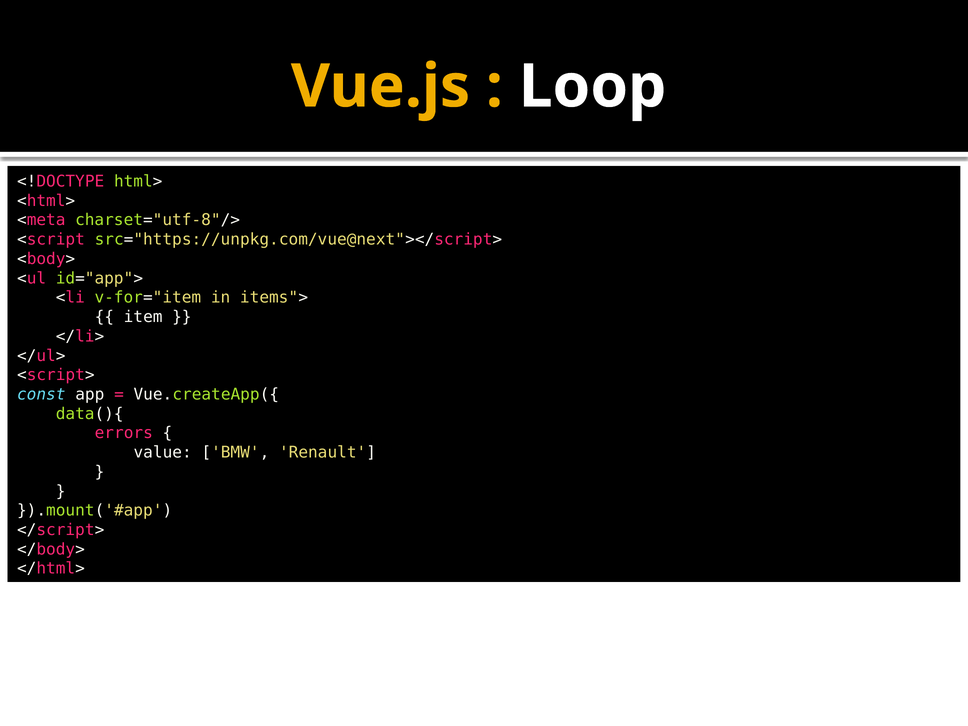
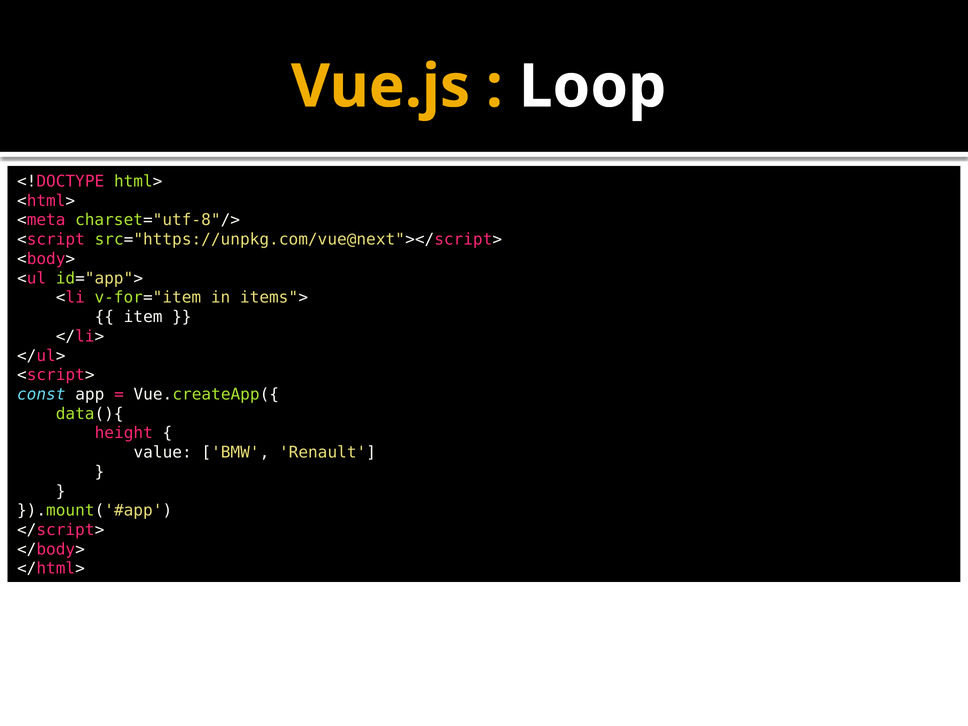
errors: errors -> height
